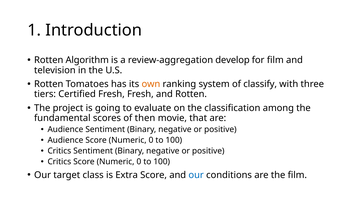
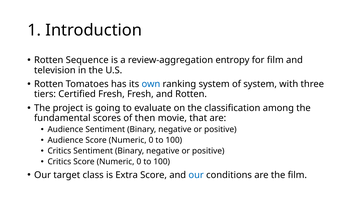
Algorithm: Algorithm -> Sequence
develop: develop -> entropy
own colour: orange -> blue
of classify: classify -> system
